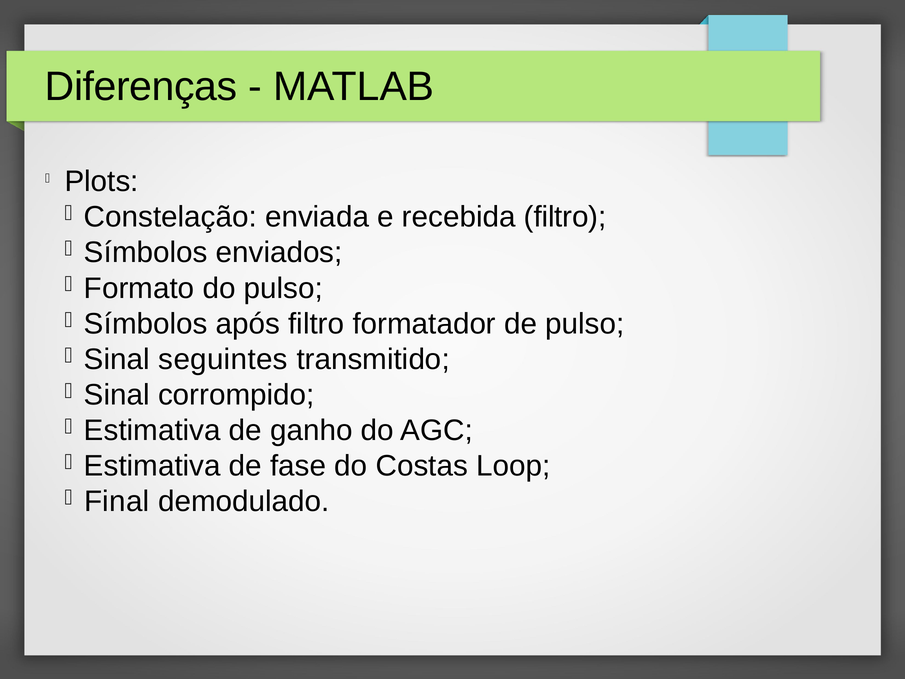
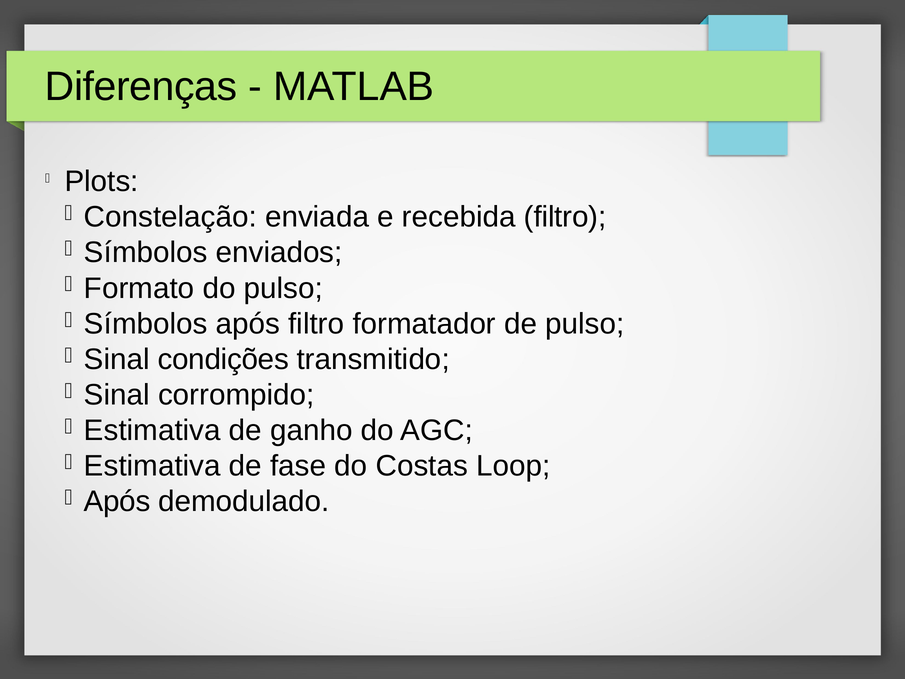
seguintes: seguintes -> condições
Final at (117, 501): Final -> Após
